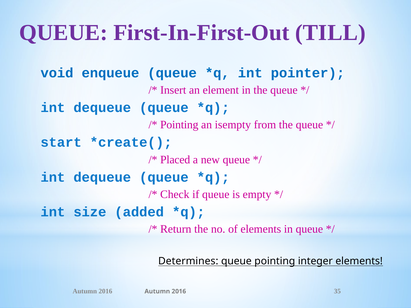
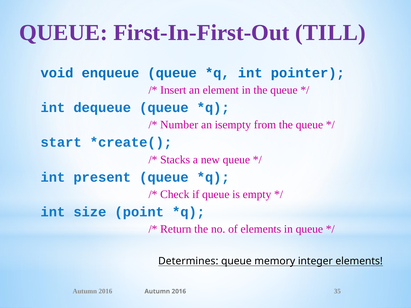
Pointing at (179, 125): Pointing -> Number
Placed: Placed -> Stacks
dequeue at (102, 177): dequeue -> present
added: added -> point
queue pointing: pointing -> memory
